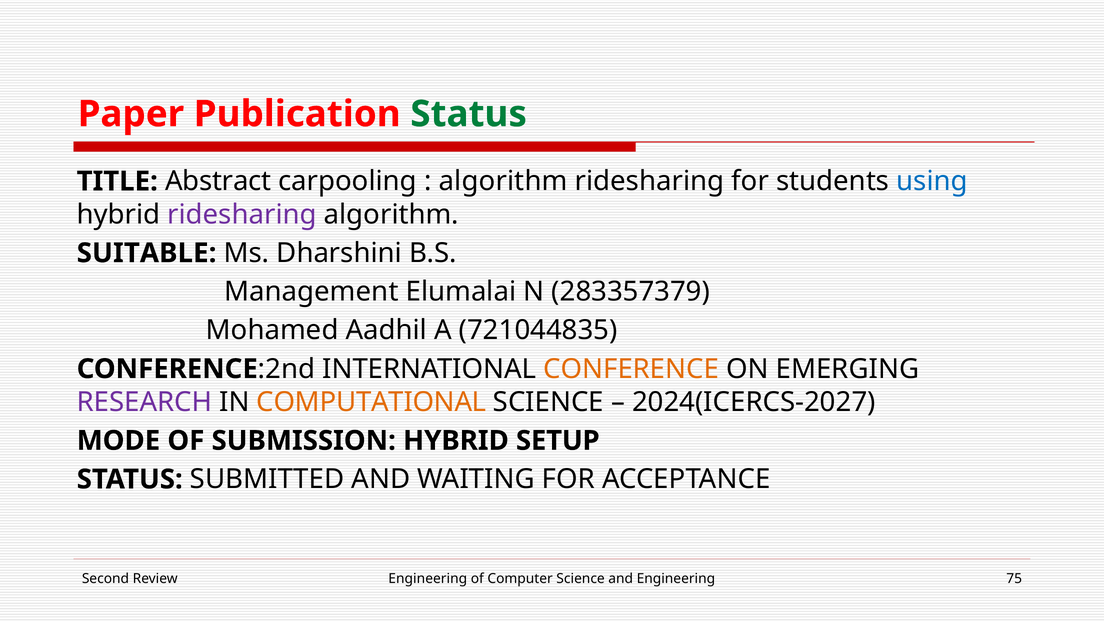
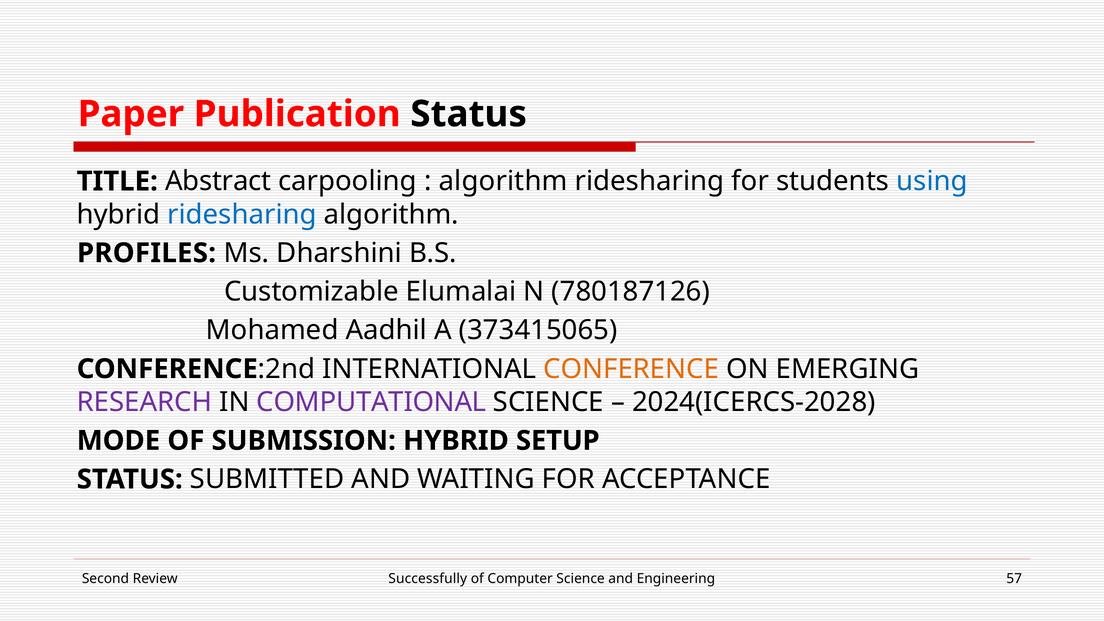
Status at (469, 114) colour: green -> black
ridesharing at (242, 214) colour: purple -> blue
SUITABLE: SUITABLE -> PROFILES
Management: Management -> Customizable
283357379: 283357379 -> 780187126
721044835: 721044835 -> 373415065
COMPUTATIONAL colour: orange -> purple
2024(ICERCS-2027: 2024(ICERCS-2027 -> 2024(ICERCS-2028
Engineering at (428, 579): Engineering -> Successfully
75: 75 -> 57
